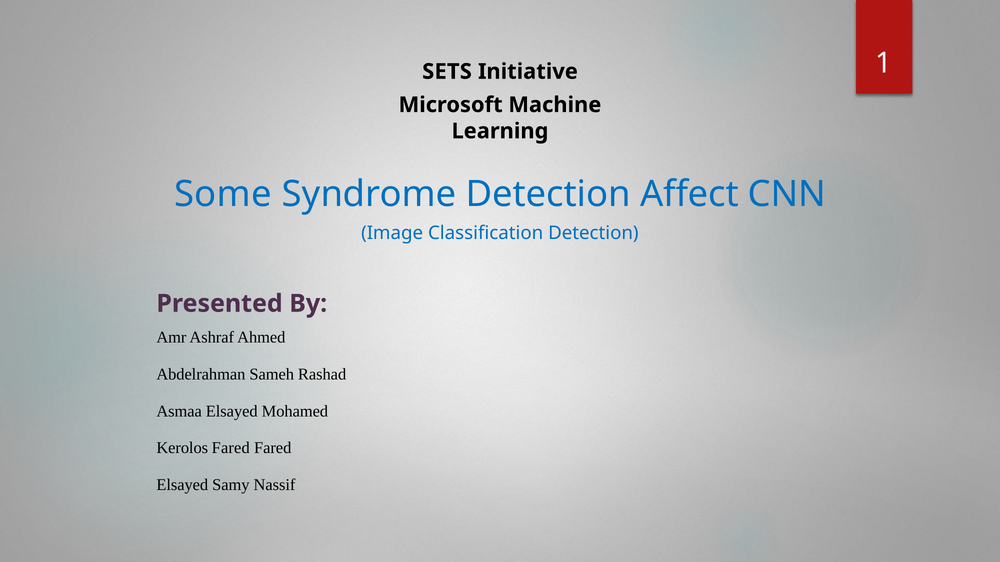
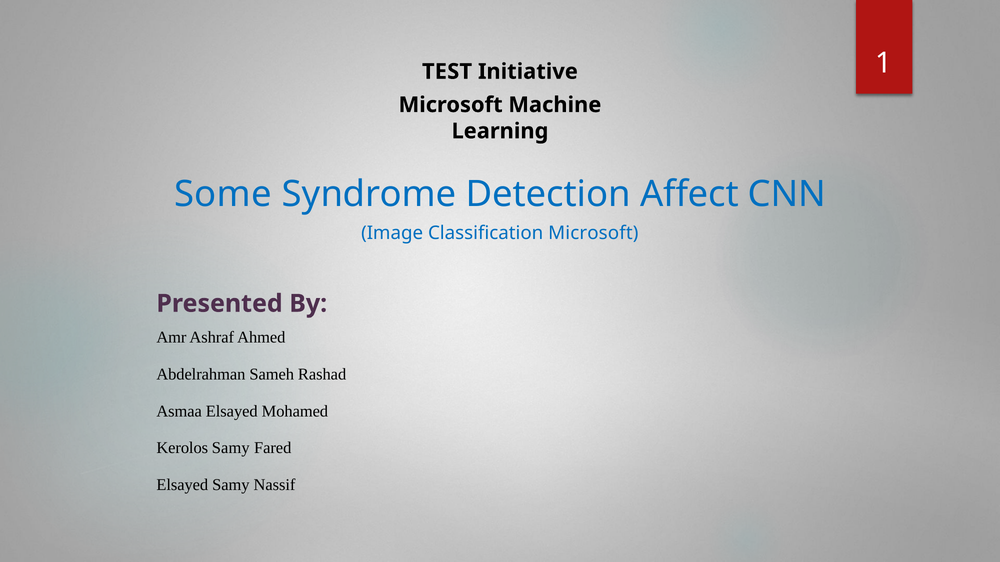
SETS: SETS -> TEST
Classification Detection: Detection -> Microsoft
Kerolos Fared: Fared -> Samy
